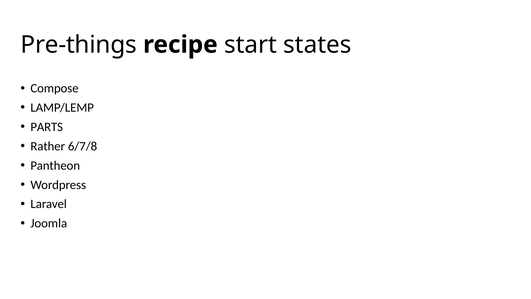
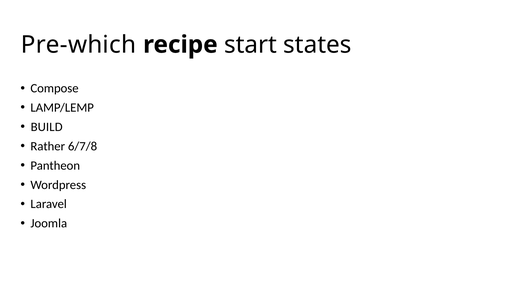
Pre-things: Pre-things -> Pre-which
PARTS: PARTS -> BUILD
